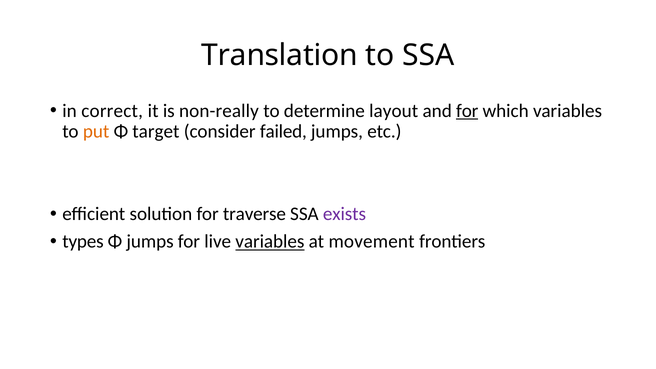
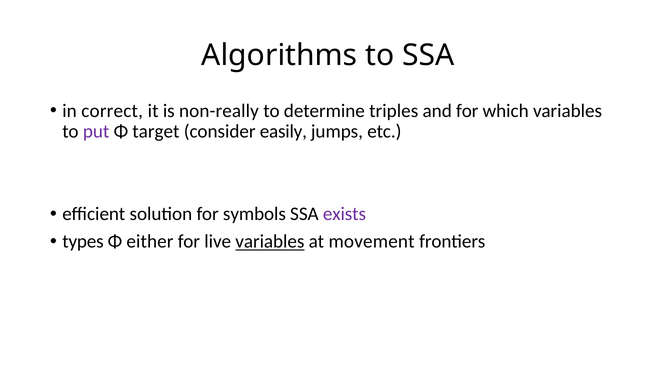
Translation: Translation -> Algorithms
layout: layout -> triples
for at (467, 111) underline: present -> none
put colour: orange -> purple
failed: failed -> easily
traverse: traverse -> symbols
Φ jumps: jumps -> either
